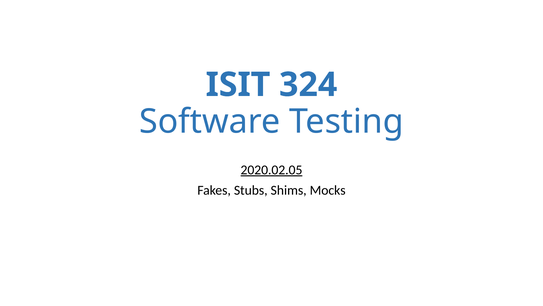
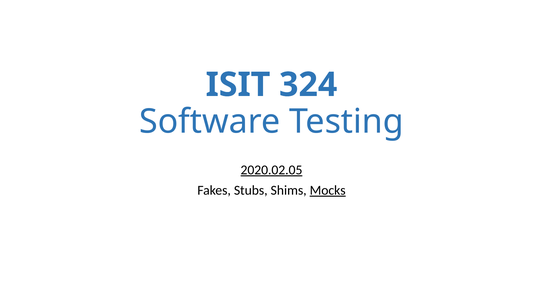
Mocks underline: none -> present
